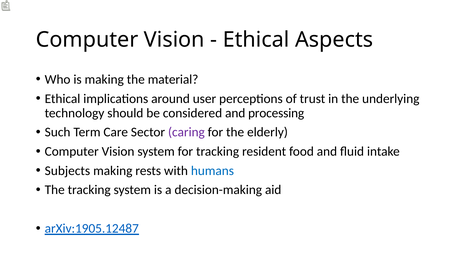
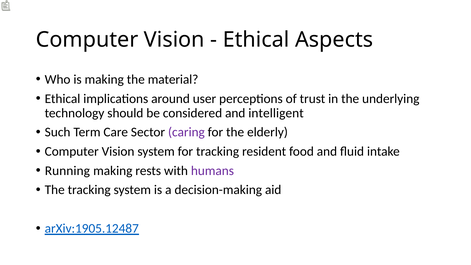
processing: processing -> intelligent
Subjects: Subjects -> Running
humans colour: blue -> purple
